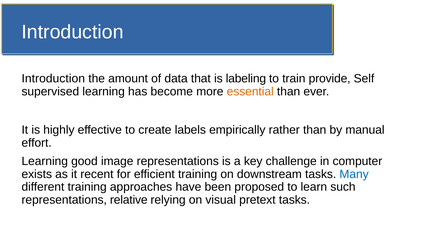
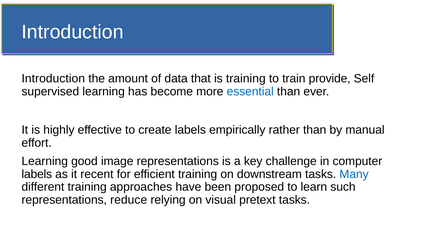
is labeling: labeling -> training
essential colour: orange -> blue
exists at (37, 174): exists -> labels
relative: relative -> reduce
